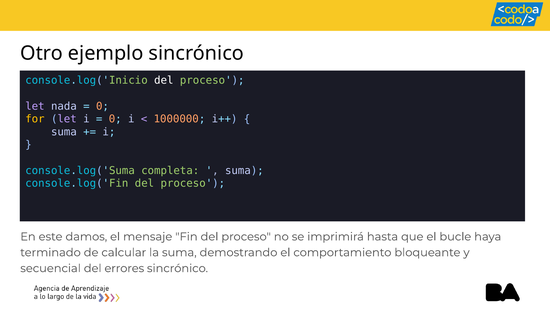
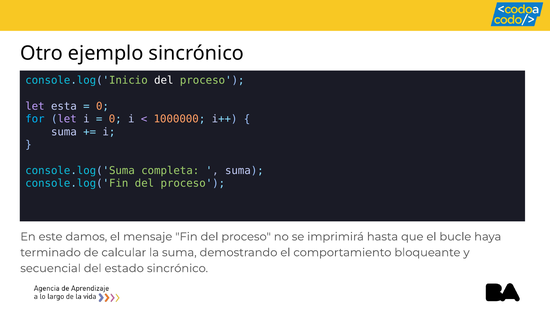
nada: nada -> esta
for colour: yellow -> light blue
errores: errores -> estado
